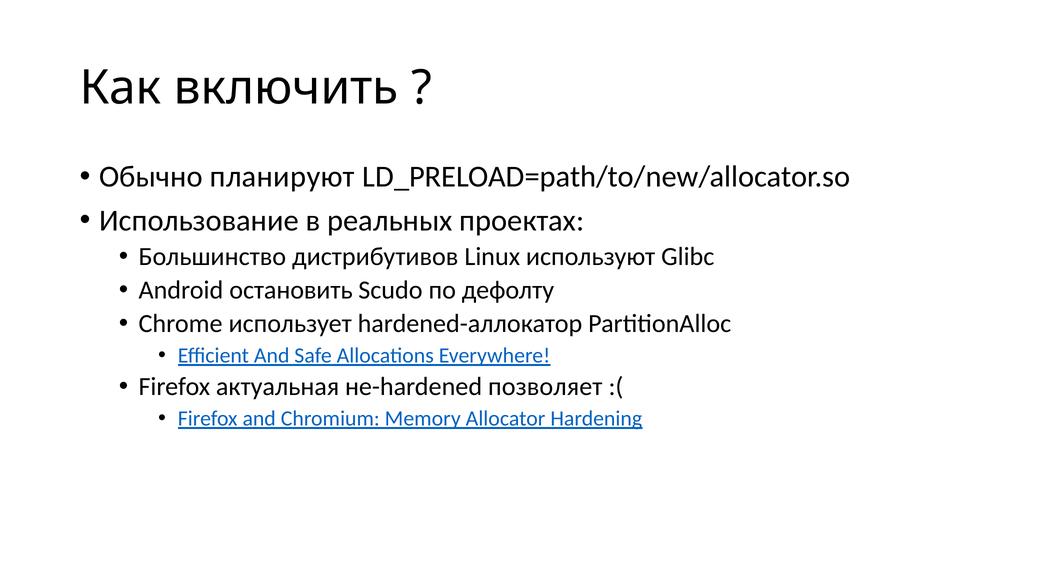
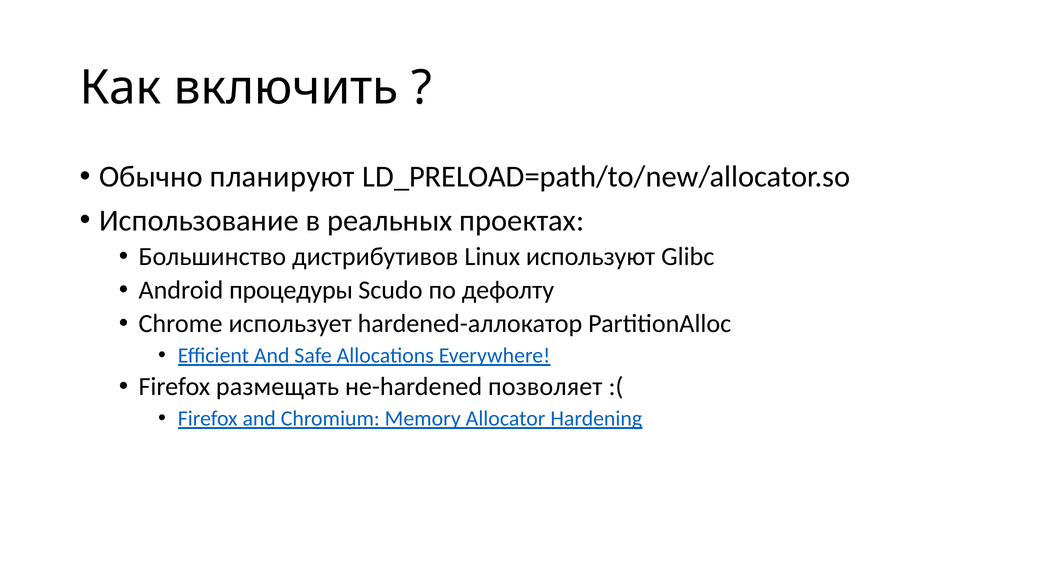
остановить: остановить -> процедуры
актуальная: актуальная -> размещать
